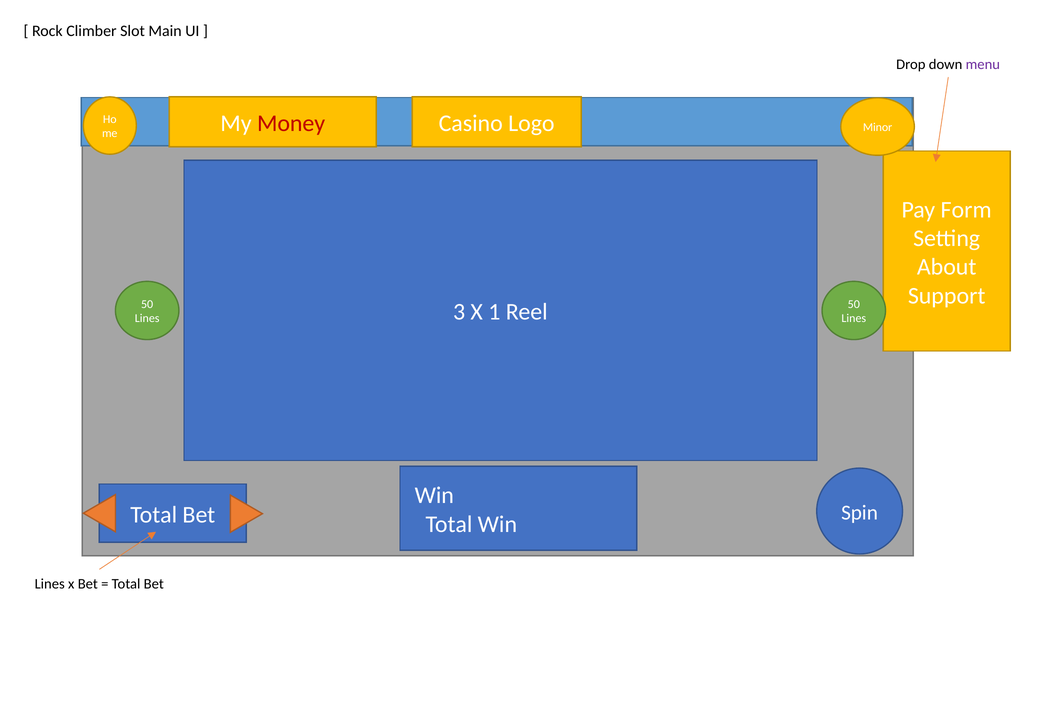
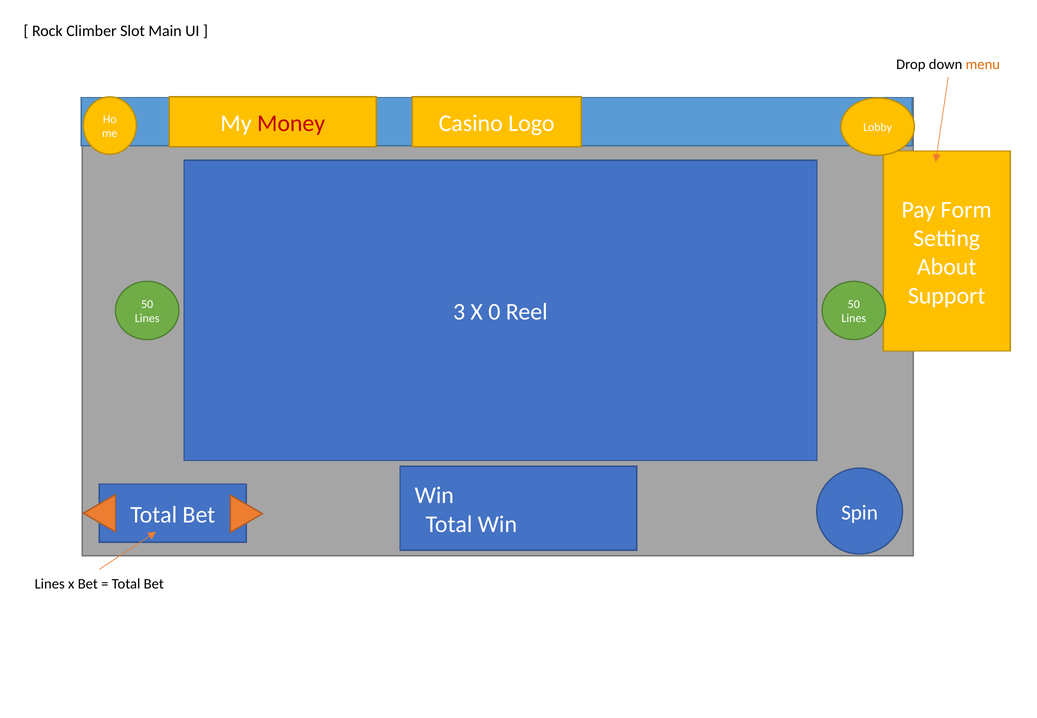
menu colour: purple -> orange
Minor: Minor -> Lobby
1: 1 -> 0
